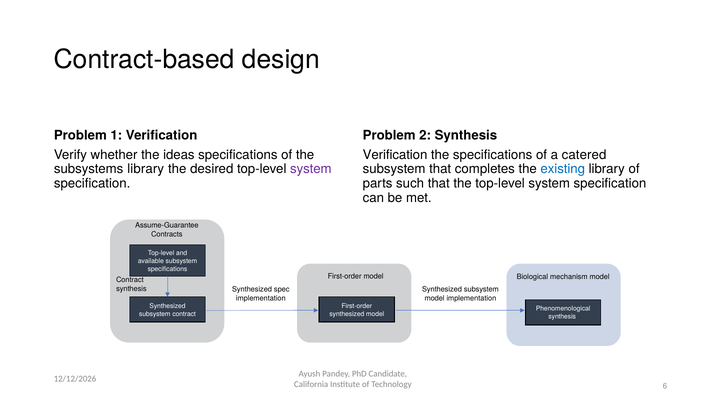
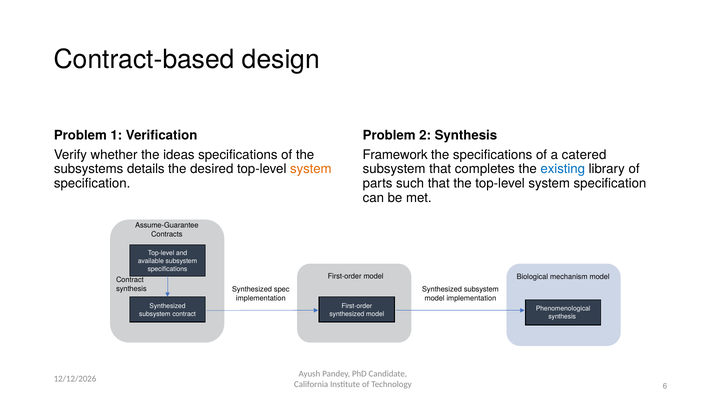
Verification at (395, 155): Verification -> Framework
subsystems library: library -> details
system at (311, 169) colour: purple -> orange
